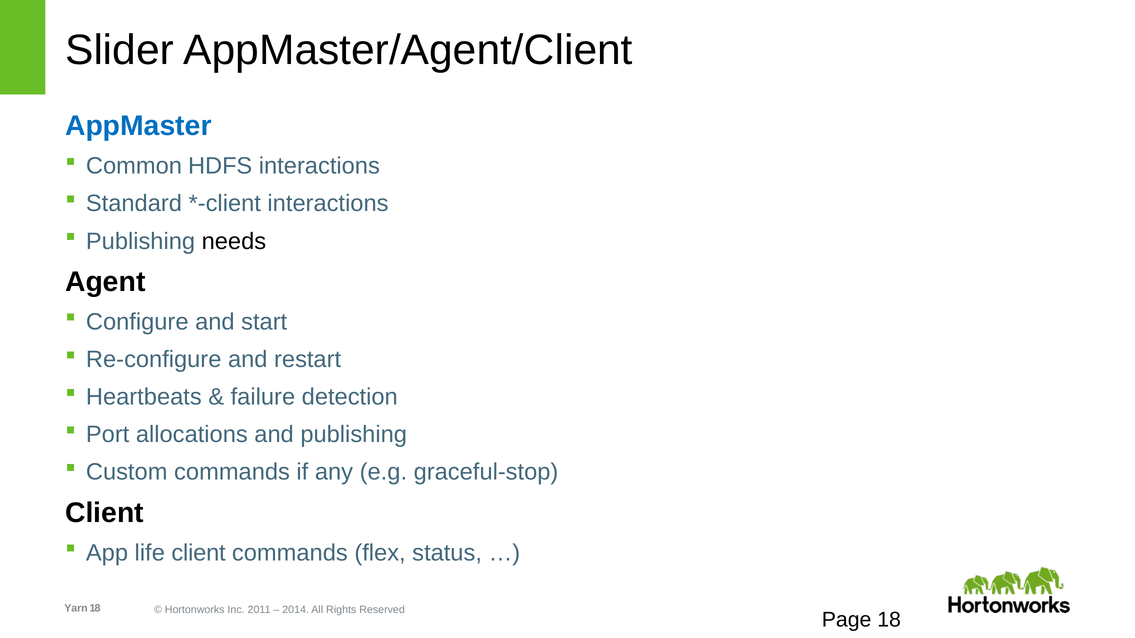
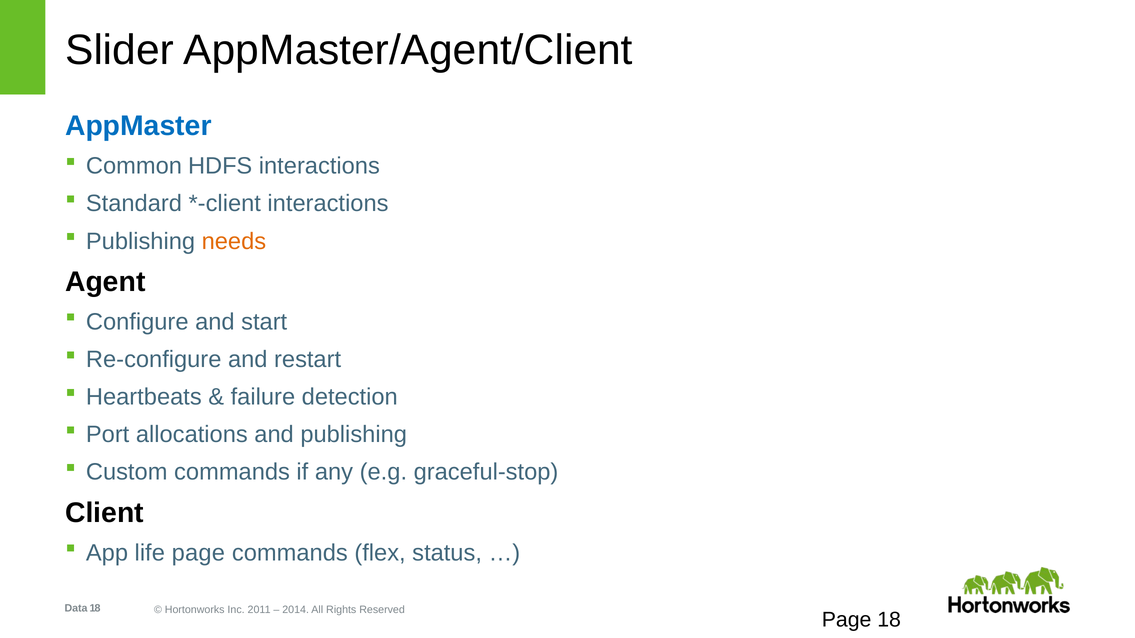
needs colour: black -> orange
life client: client -> page
Yarn: Yarn -> Data
